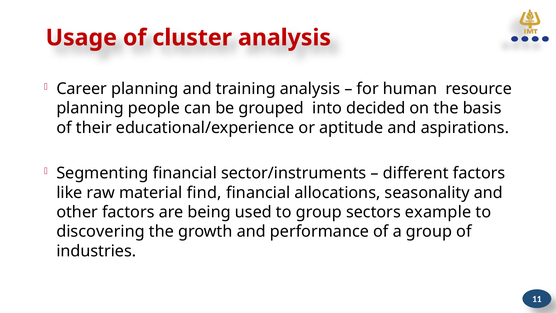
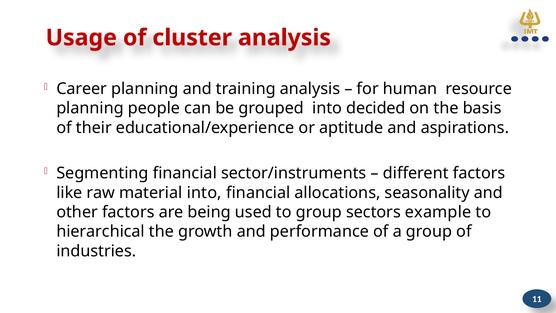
material find: find -> into
discovering: discovering -> hierarchical
